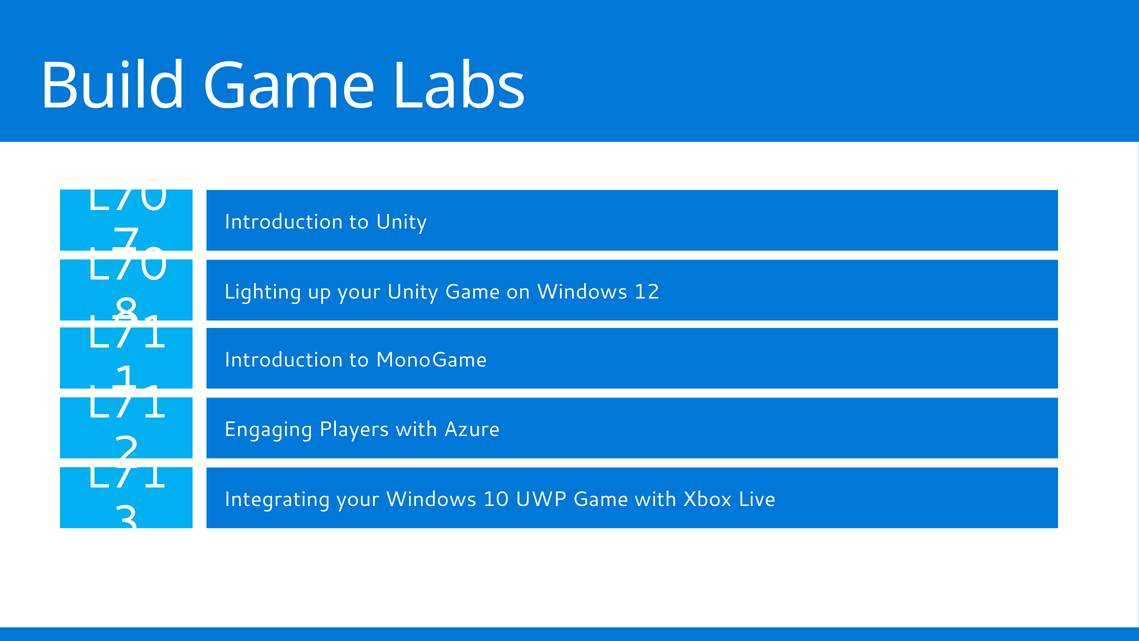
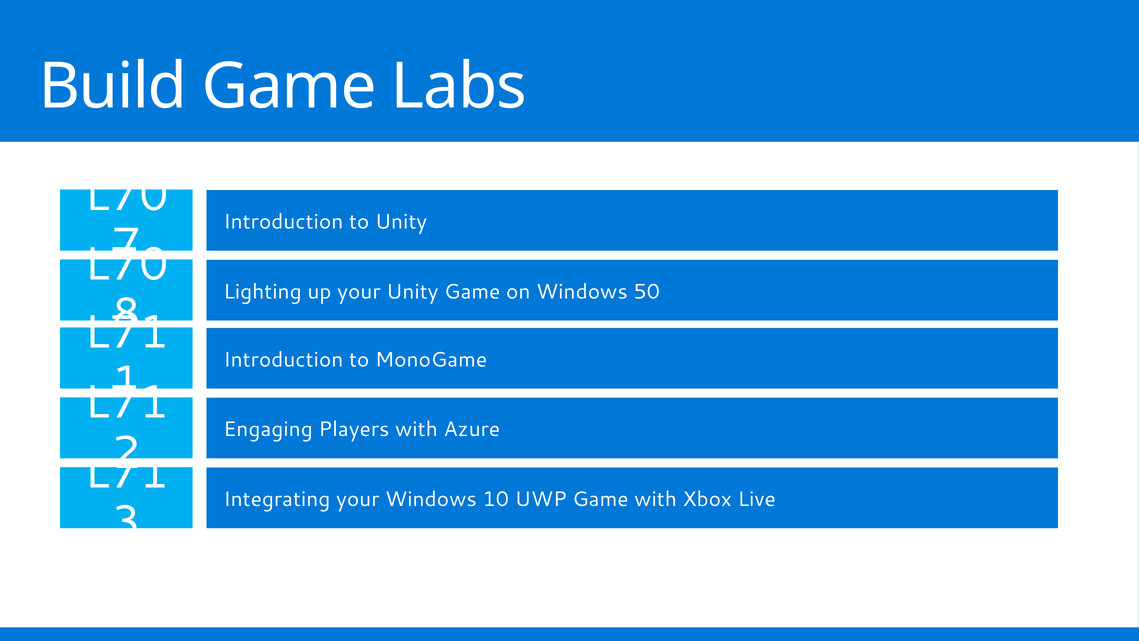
12: 12 -> 50
